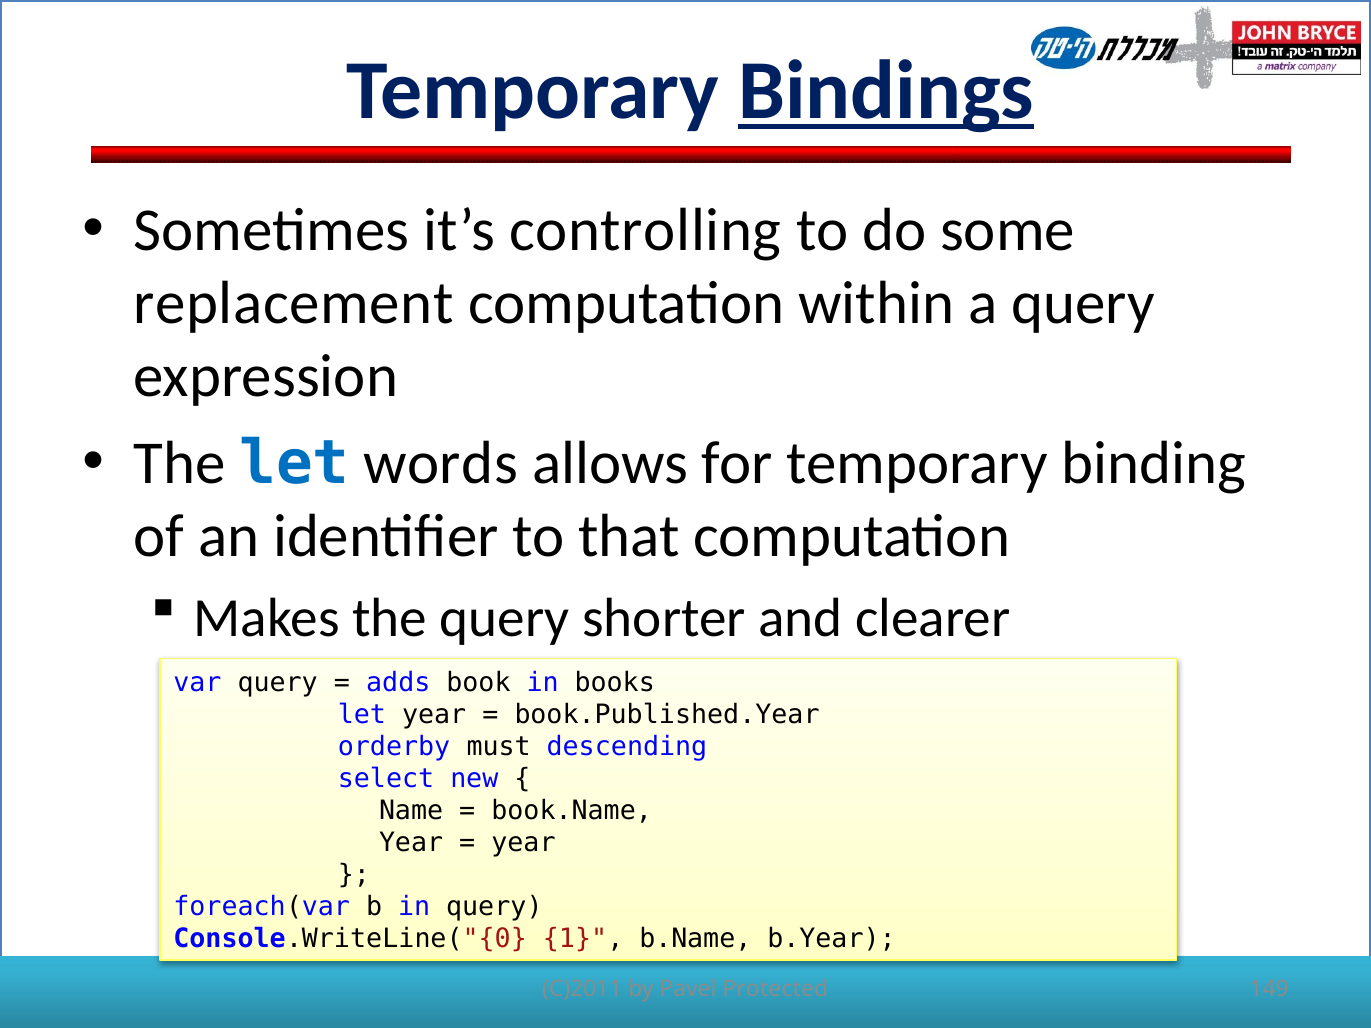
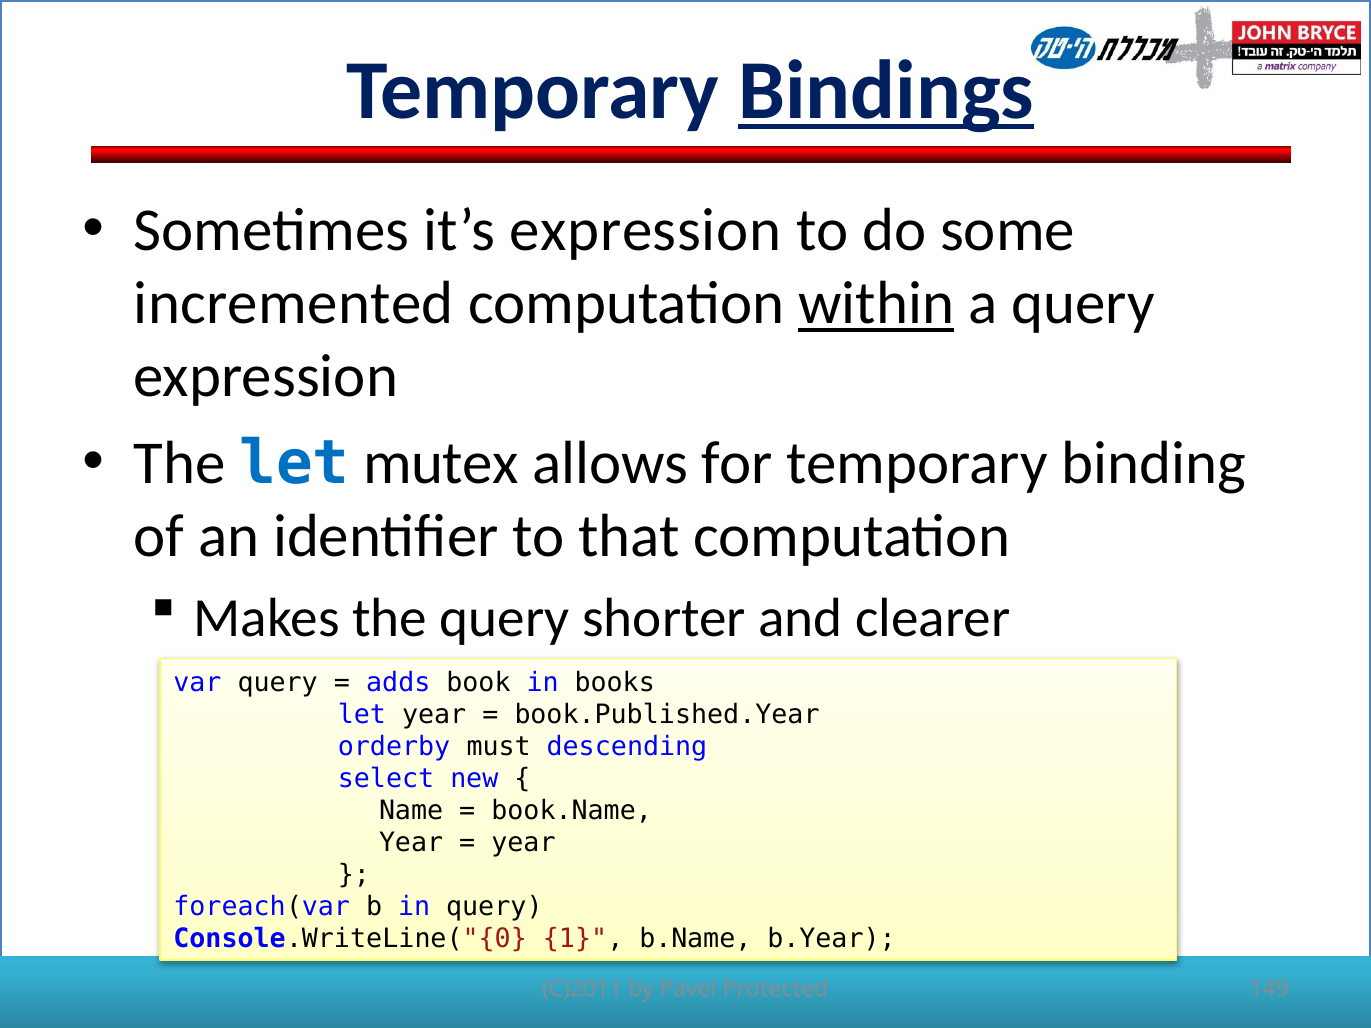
it’s controlling: controlling -> expression
replacement: replacement -> incremented
within underline: none -> present
words: words -> mutex
